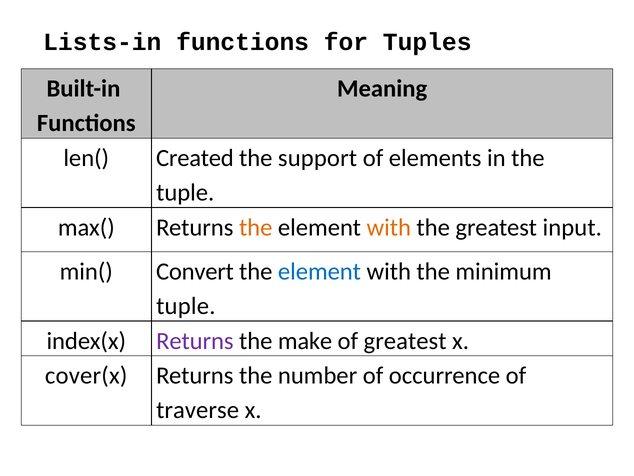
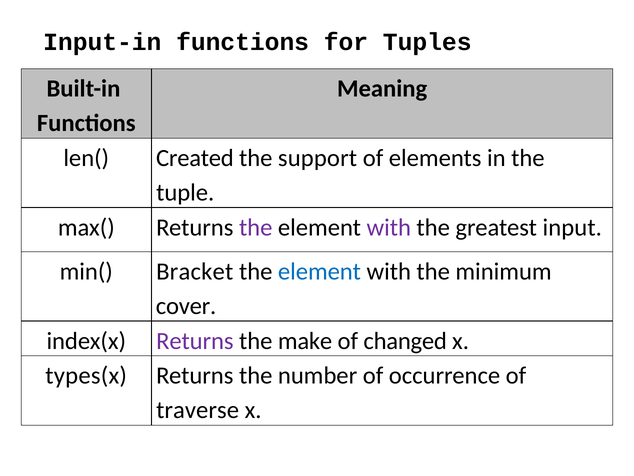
Lists-in: Lists-in -> Input-in
the at (256, 227) colour: orange -> purple
with at (389, 227) colour: orange -> purple
Convert: Convert -> Bracket
tuple at (186, 306): tuple -> cover
of greatest: greatest -> changed
cover(x: cover(x -> types(x
